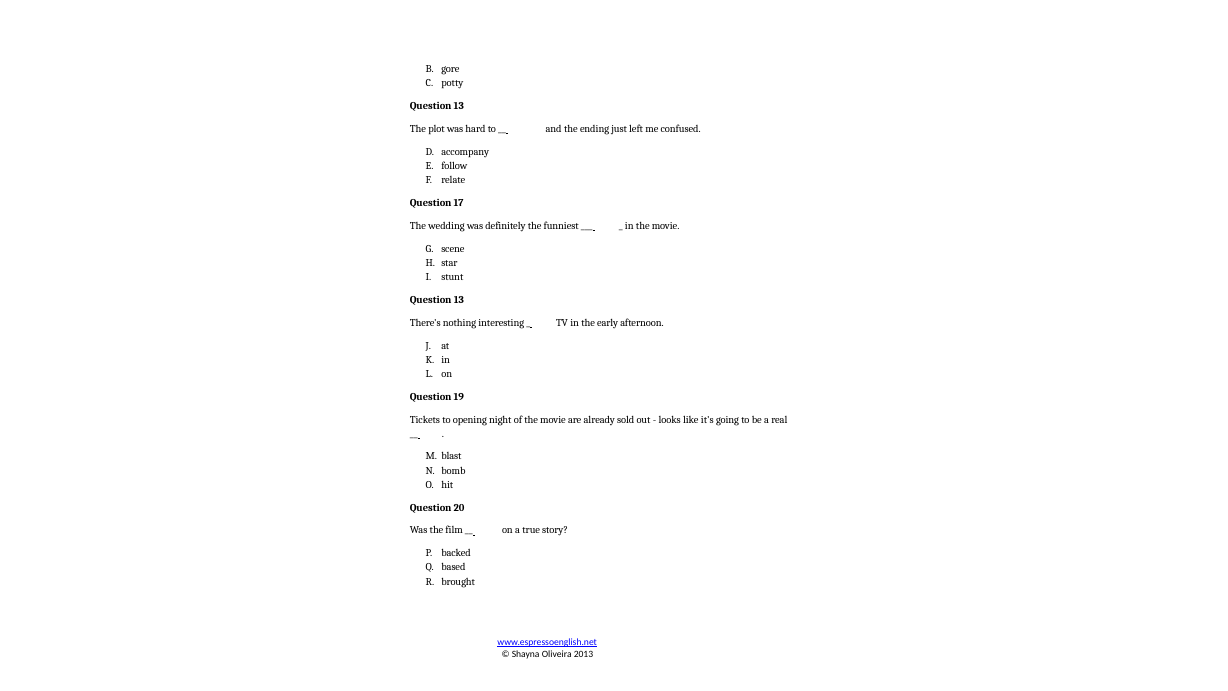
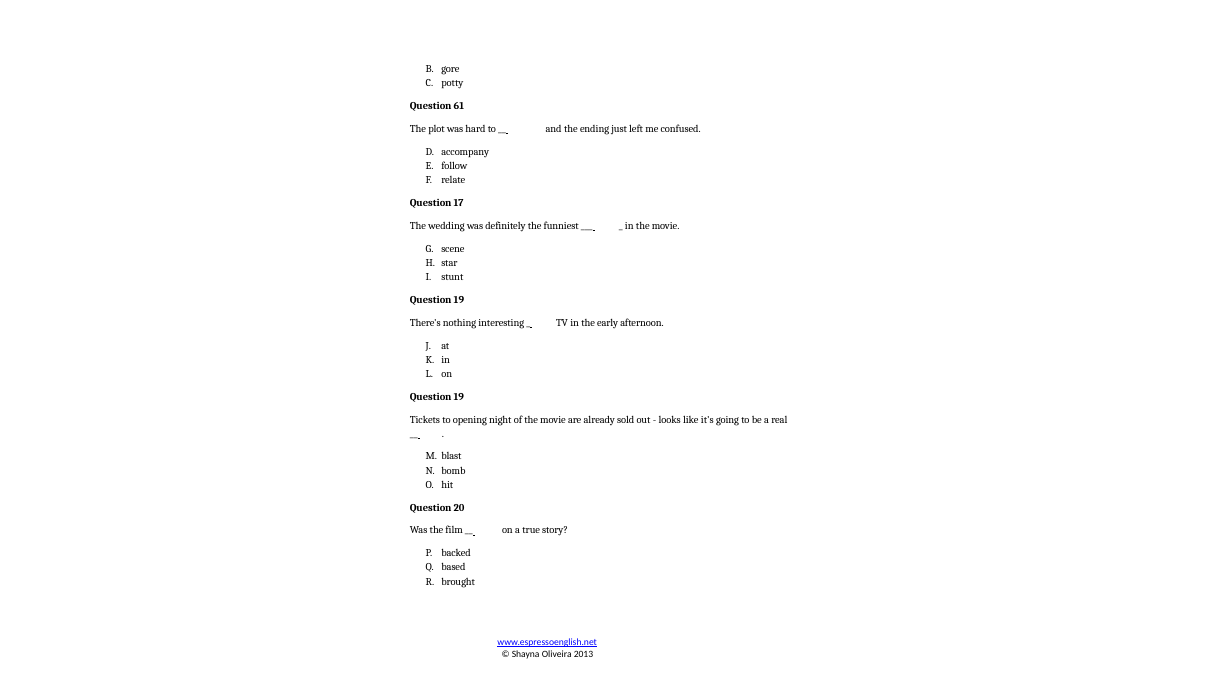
13 at (459, 106): 13 -> 61
13 at (459, 300): 13 -> 19
